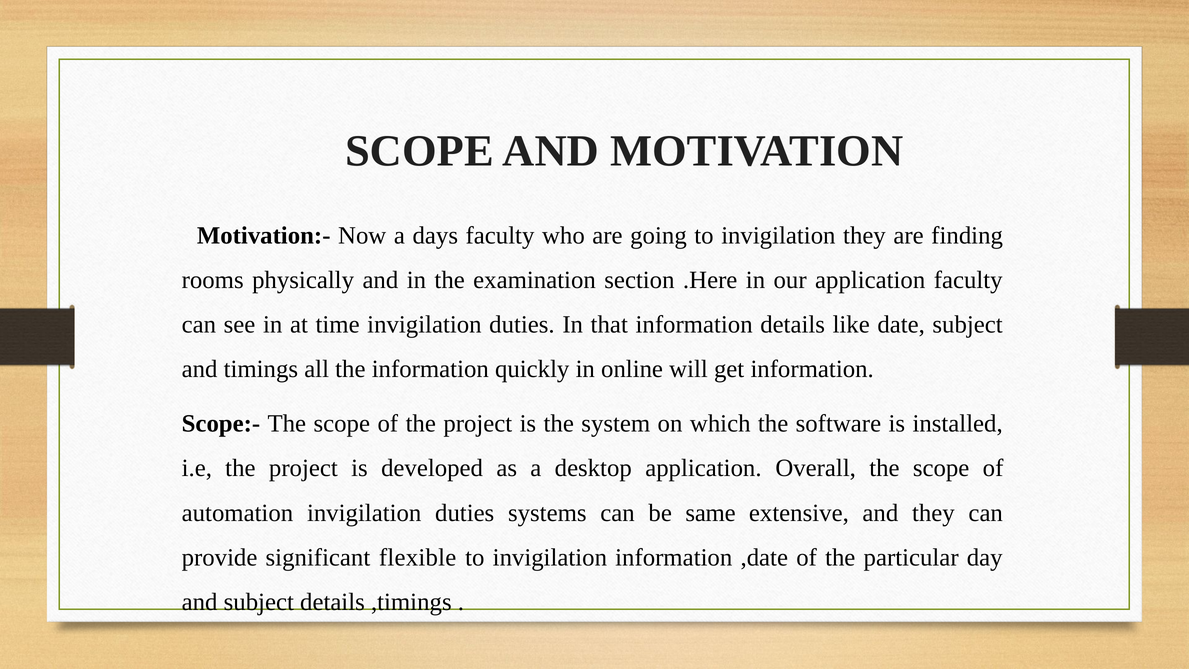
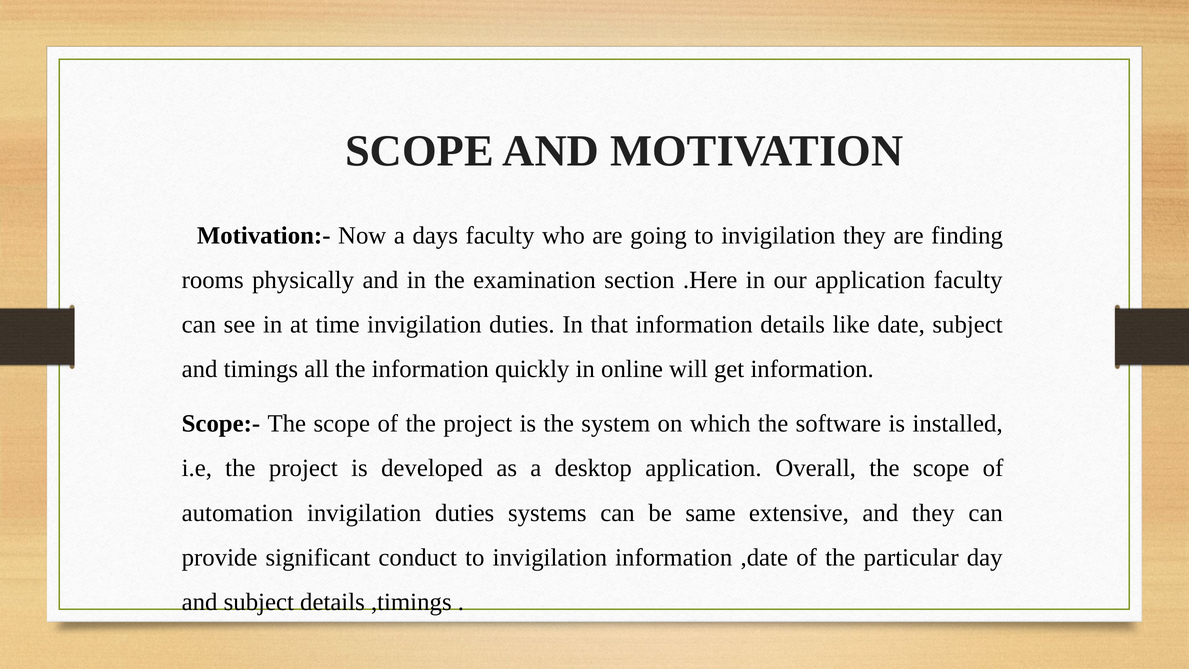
flexible: flexible -> conduct
